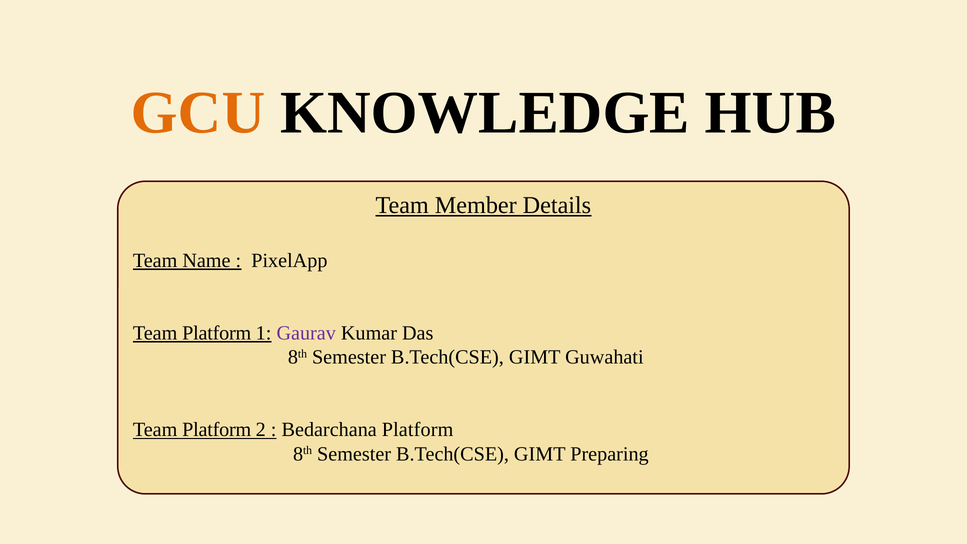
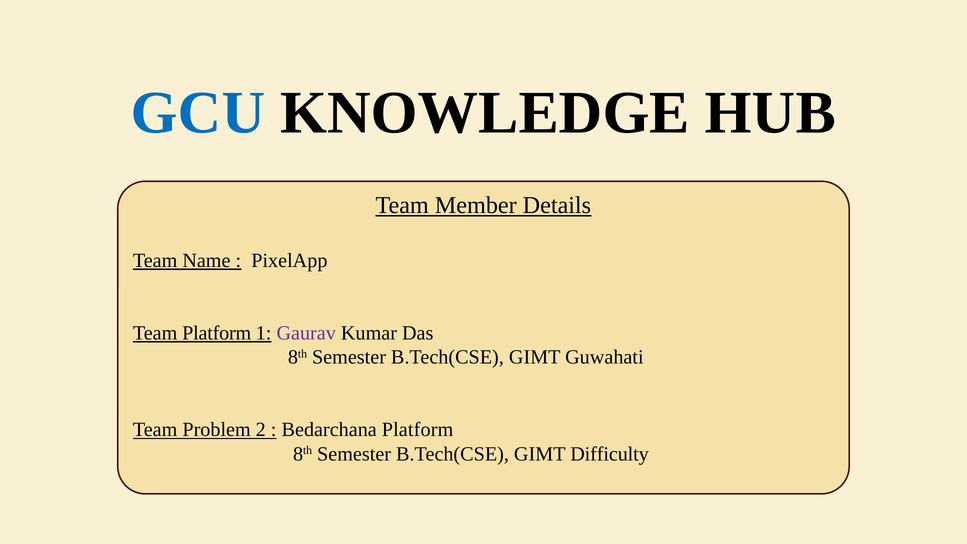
GCU colour: orange -> blue
Platform at (217, 430): Platform -> Problem
Preparing: Preparing -> Difficulty
